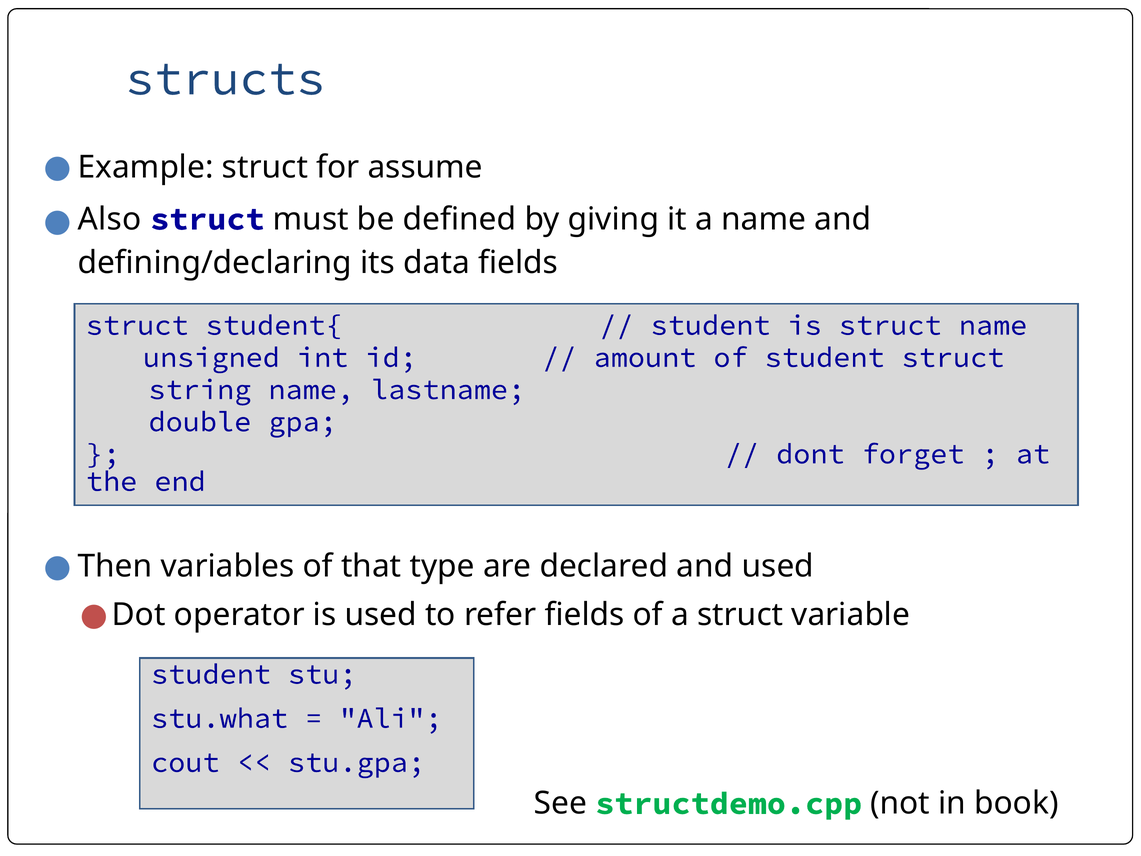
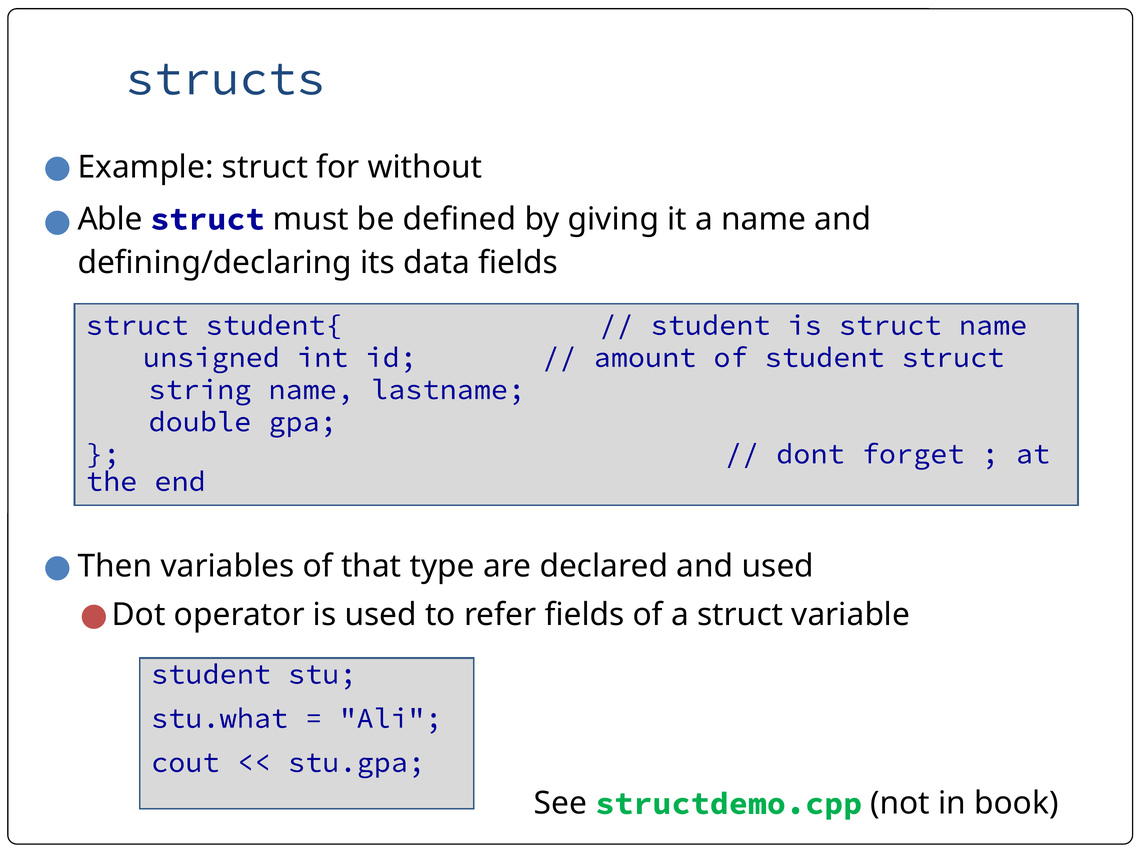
assume: assume -> without
Also: Also -> Able
